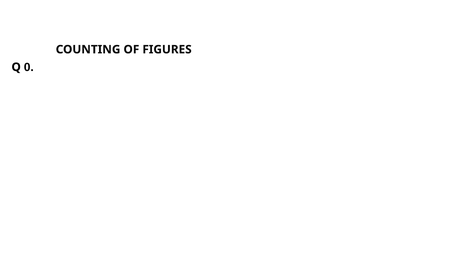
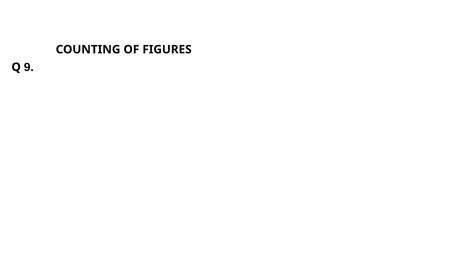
0: 0 -> 9
